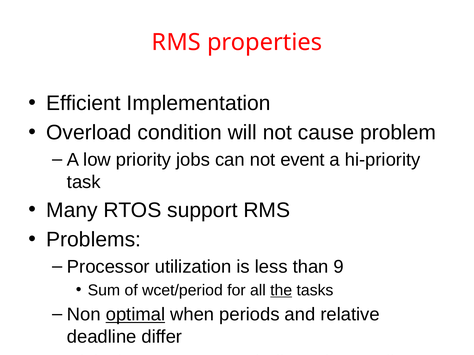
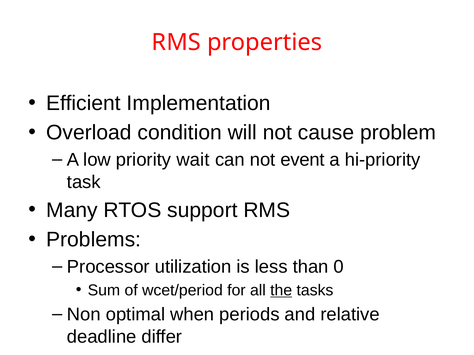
jobs: jobs -> wait
9: 9 -> 0
optimal underline: present -> none
